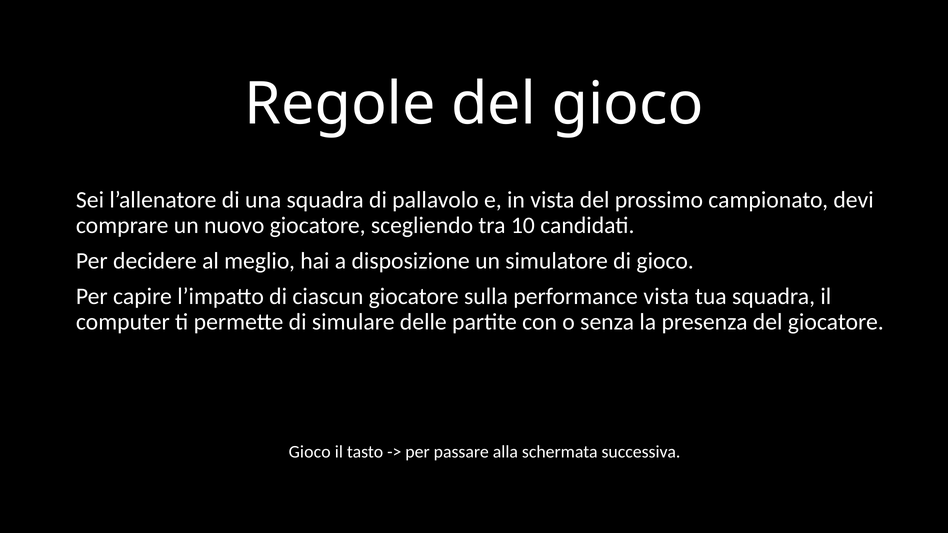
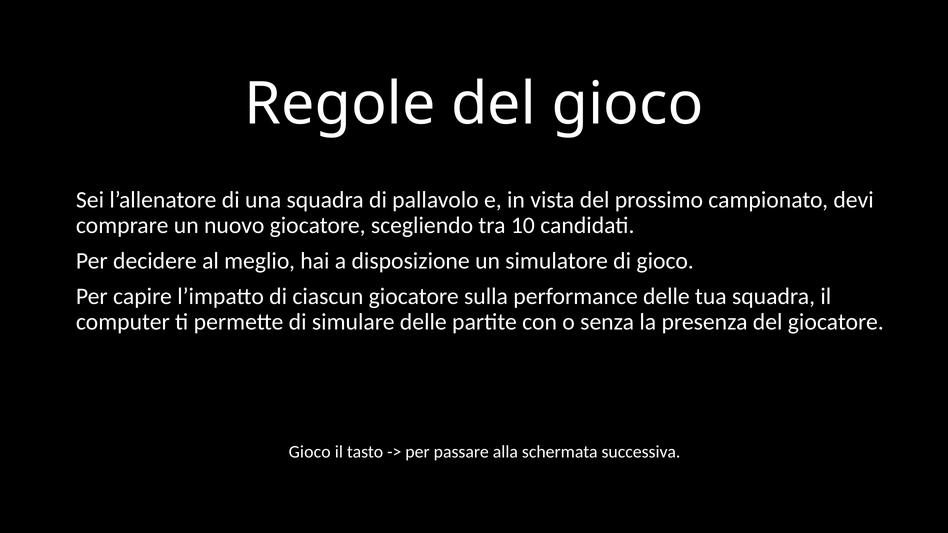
performance vista: vista -> delle
